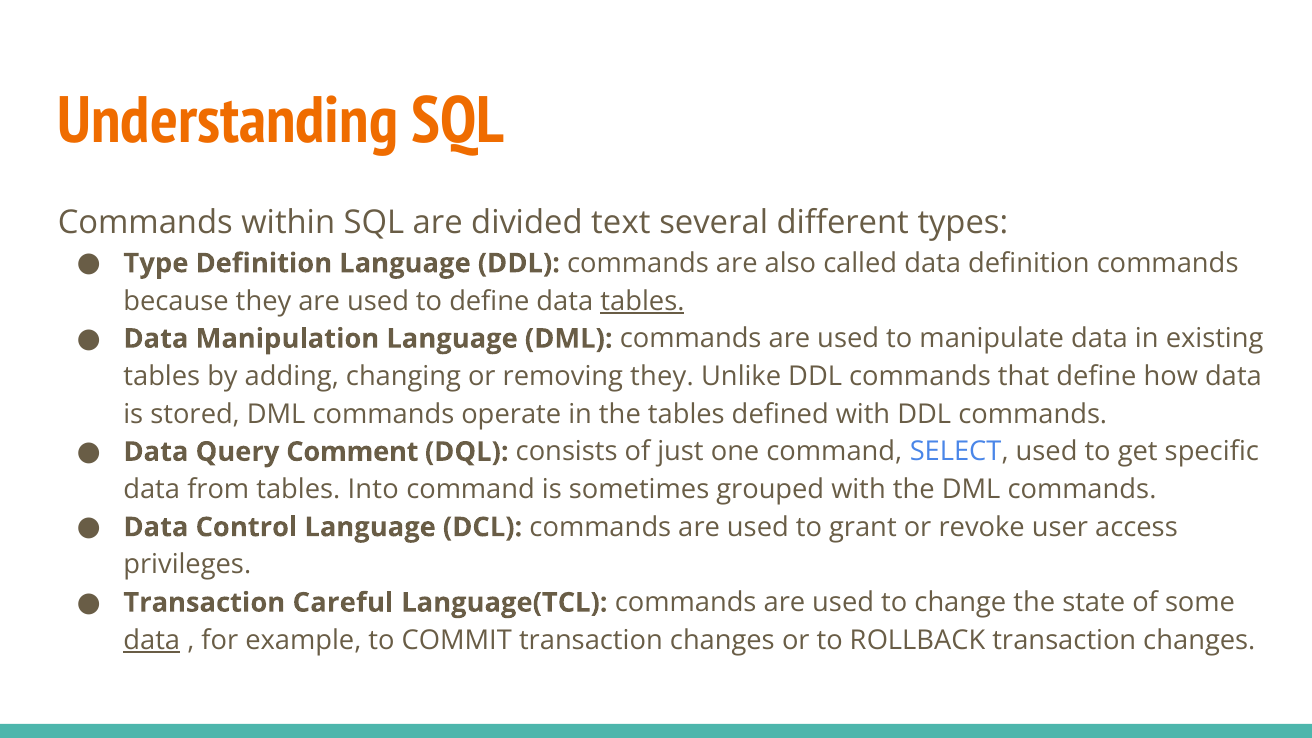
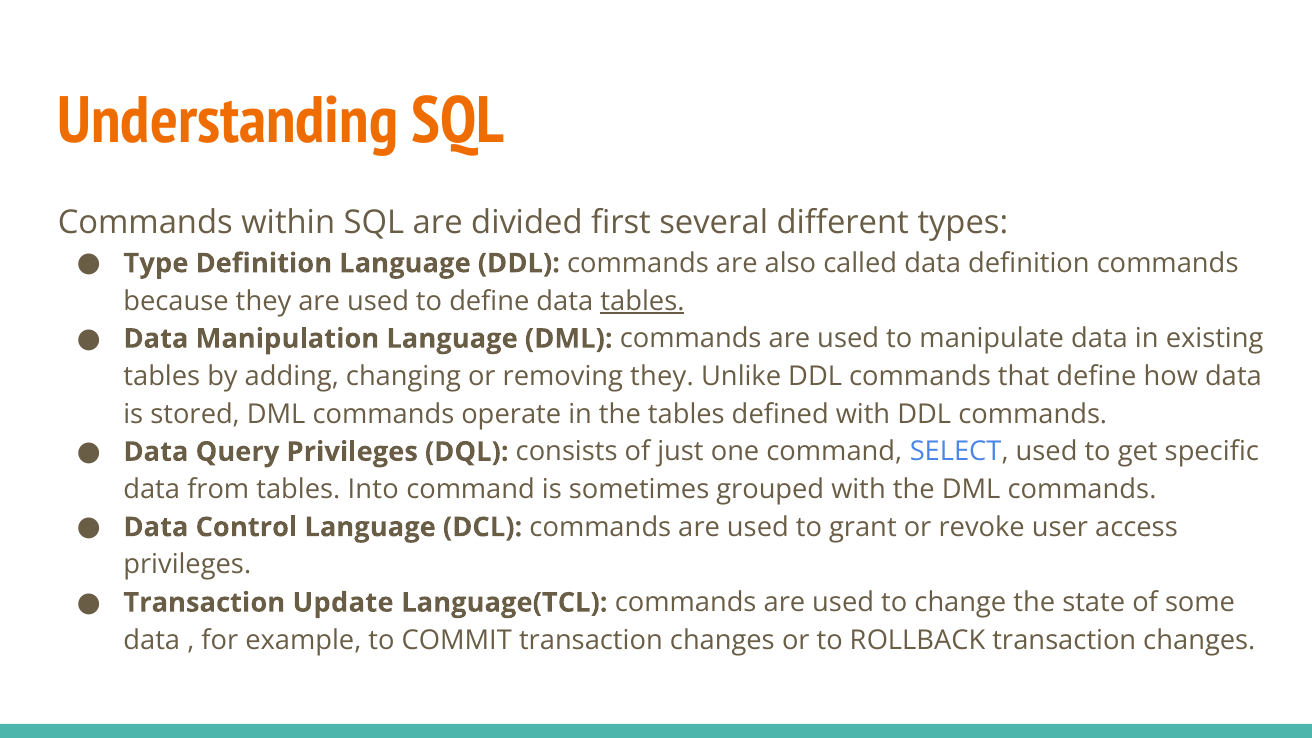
text: text -> first
Query Comment: Comment -> Privileges
Careful: Careful -> Update
data at (152, 640) underline: present -> none
